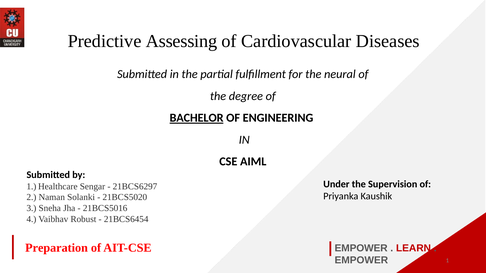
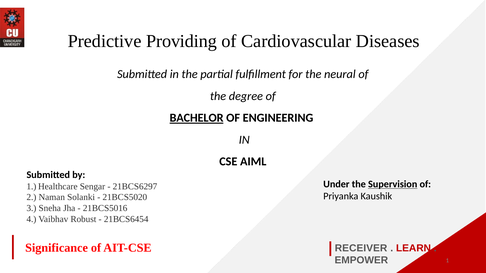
Assessing: Assessing -> Providing
Supervision underline: none -> present
Preparation: Preparation -> Significance
EMPOWER at (361, 249): EMPOWER -> RECEIVER
